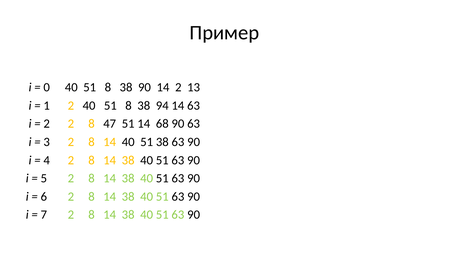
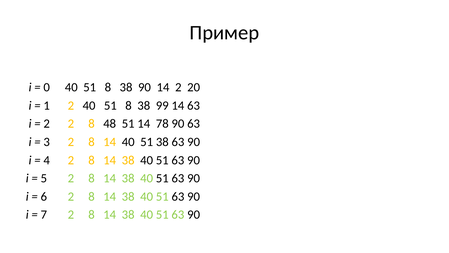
13: 13 -> 20
94: 94 -> 99
47: 47 -> 48
68: 68 -> 78
